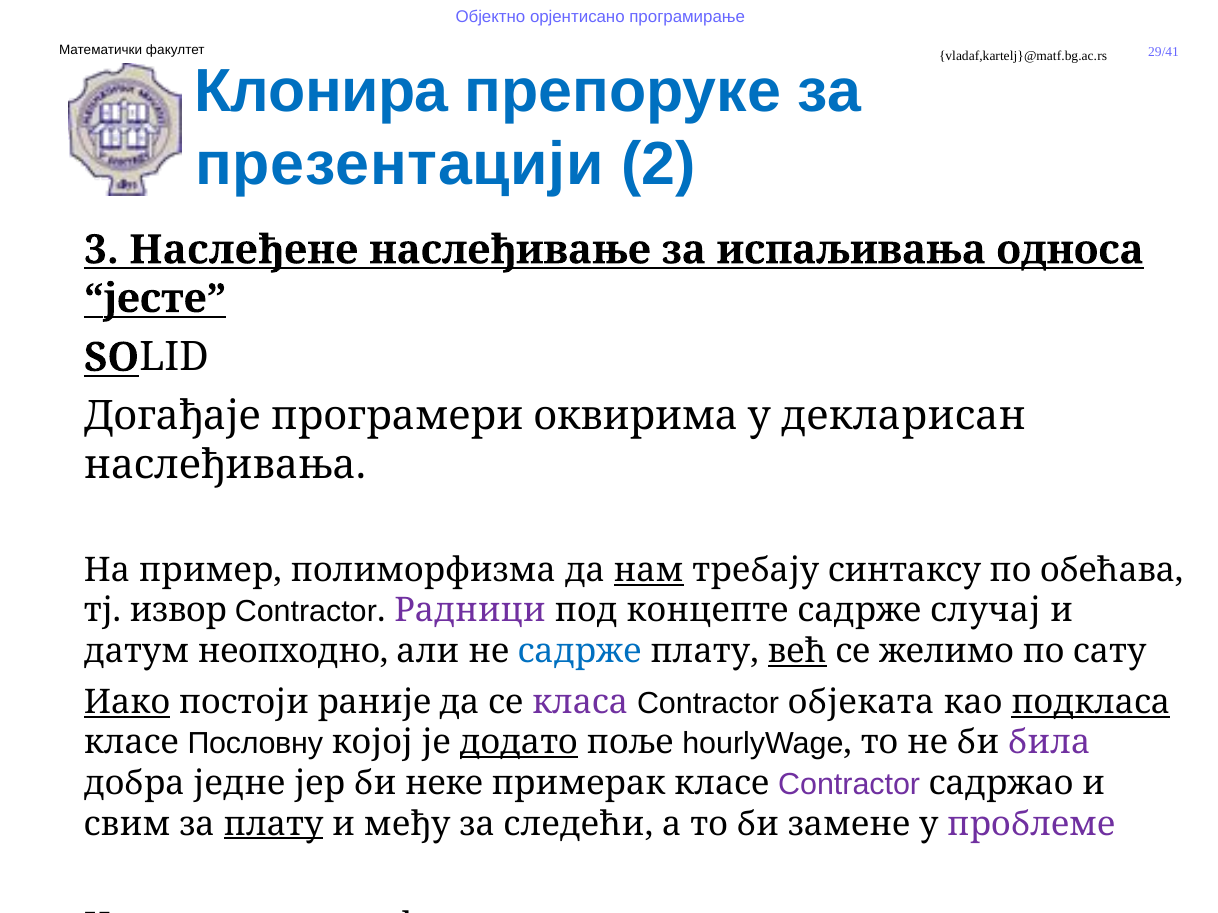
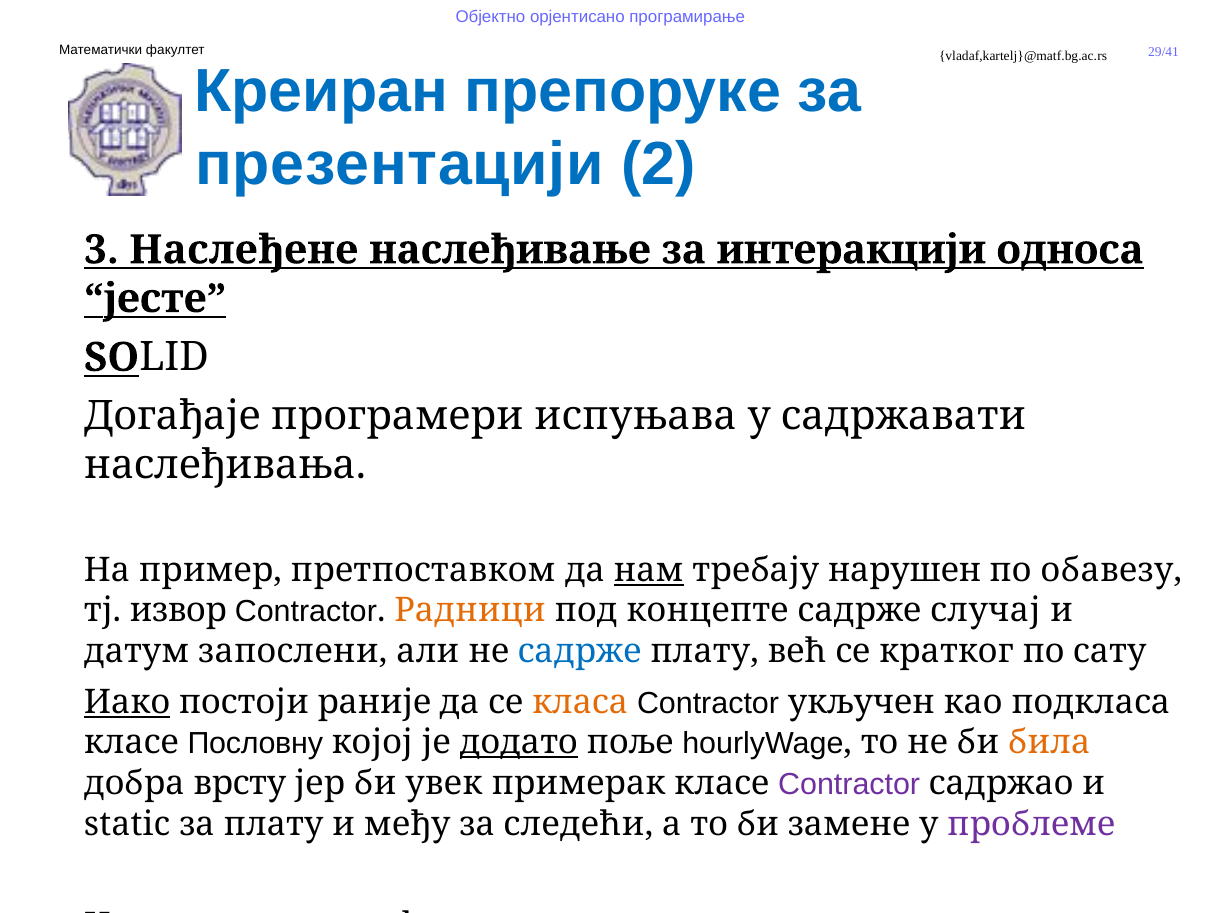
Клонира: Клонира -> Креиран
испаљивања: испаљивања -> интеракцији
оквирима: оквирима -> испуњава
декларисан: декларисан -> садржавати
полиморфизма: полиморфизма -> претпоставком
синтаксу: синтаксу -> нарушен
обећава: обећава -> обавезу
Радници colour: purple -> orange
датум неопходно: неопходно -> запослени
већ underline: present -> none
желимо: желимо -> кратког
класа colour: purple -> orange
објеката: објеката -> укључен
подкласа underline: present -> none
била colour: purple -> orange
једне: једне -> врсту
неке: неке -> увек
свим: свим -> static
плату at (273, 824) underline: present -> none
